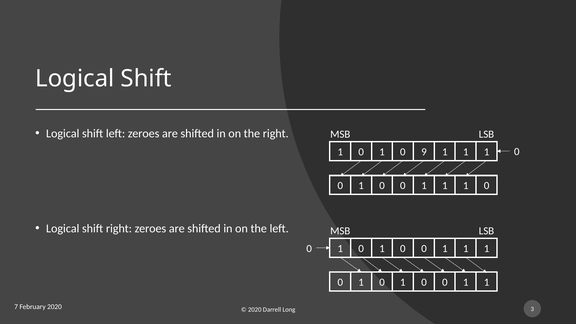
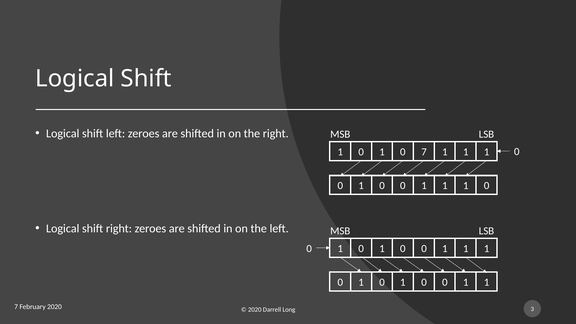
0 1 0 9: 9 -> 7
